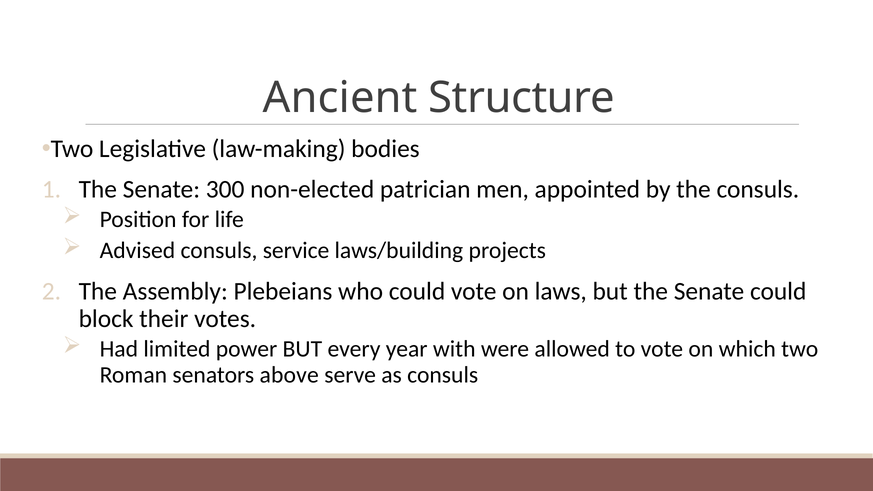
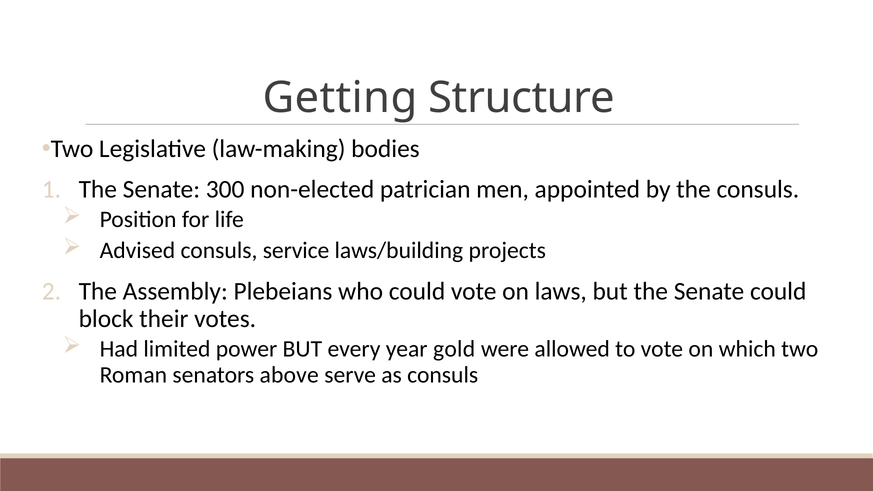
Ancient: Ancient -> Getting
with: with -> gold
